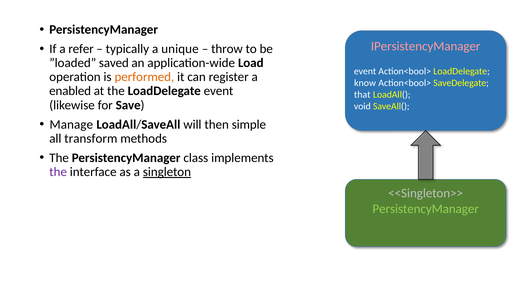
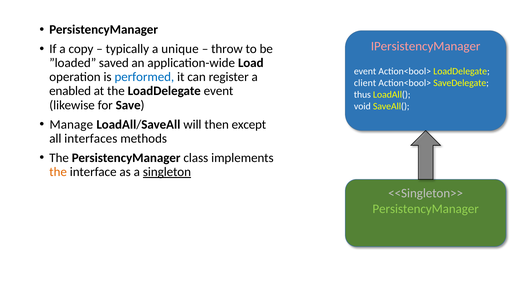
refer: refer -> copy
performed colour: orange -> blue
know: know -> client
that: that -> thus
simple: simple -> except
transform: transform -> interfaces
the at (58, 172) colour: purple -> orange
